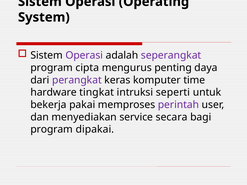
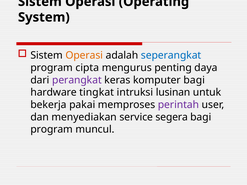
Operasi at (84, 55) colour: purple -> orange
seperangkat colour: purple -> blue
komputer time: time -> bagi
seperti: seperti -> lusinan
secara: secara -> segera
dipakai: dipakai -> muncul
